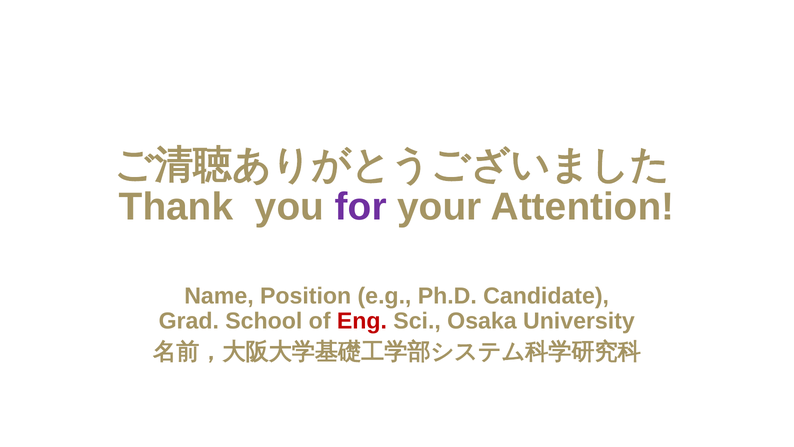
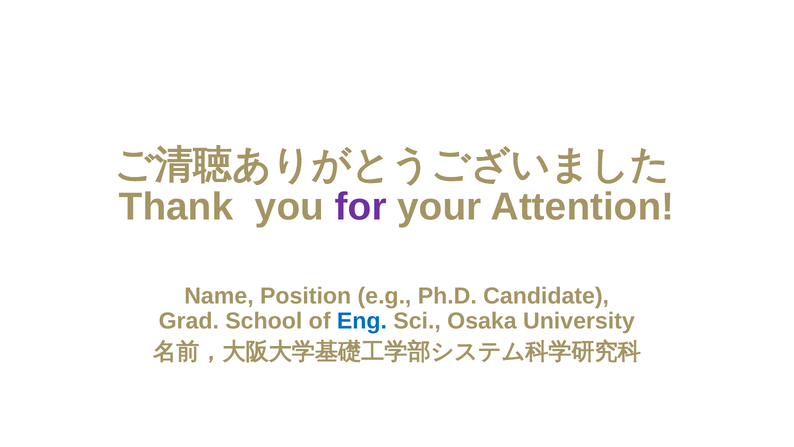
Eng colour: red -> blue
